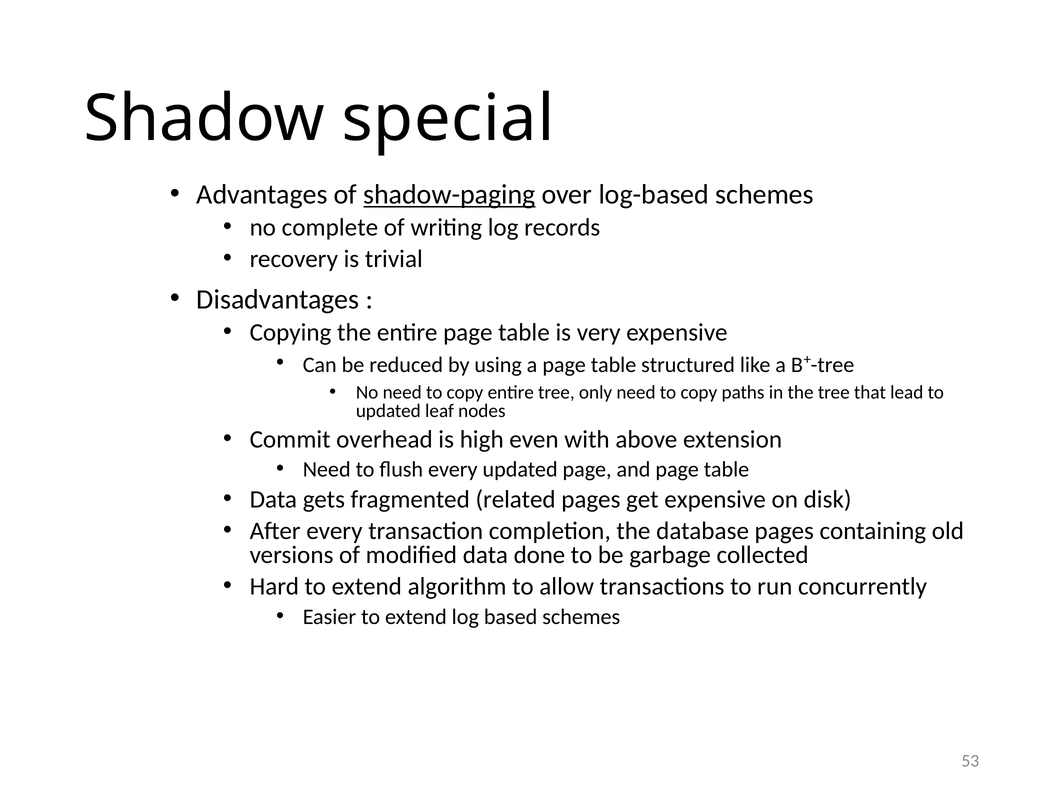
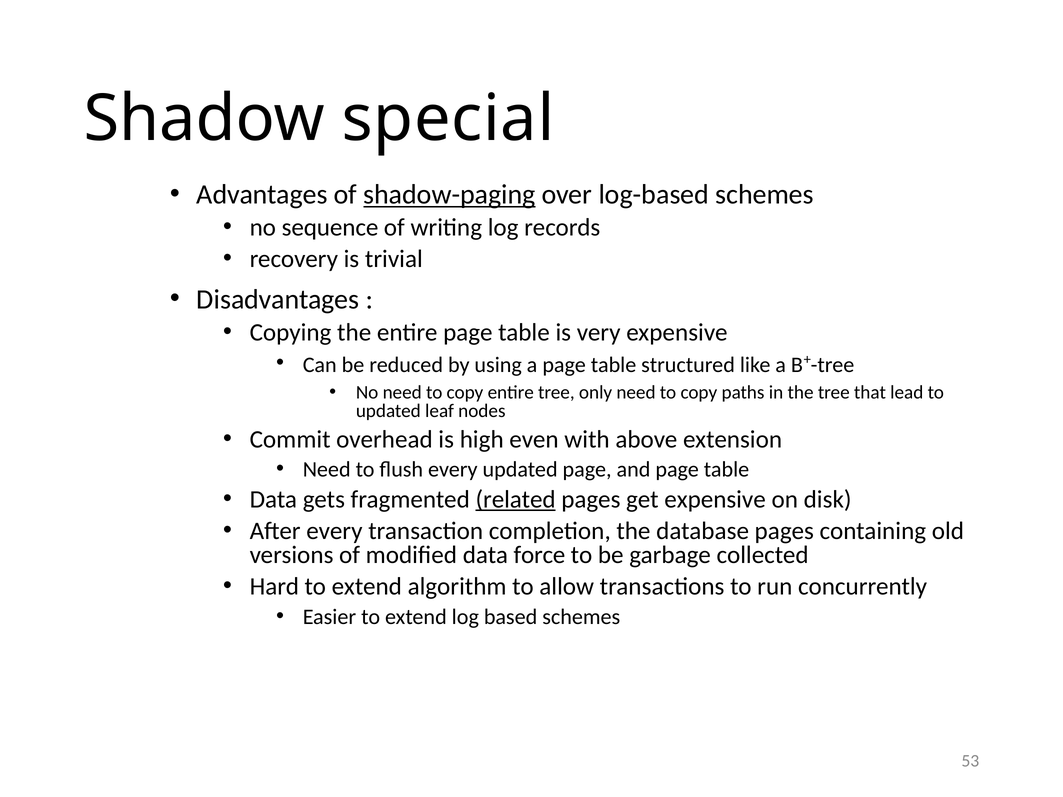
complete: complete -> sequence
related underline: none -> present
done: done -> force
